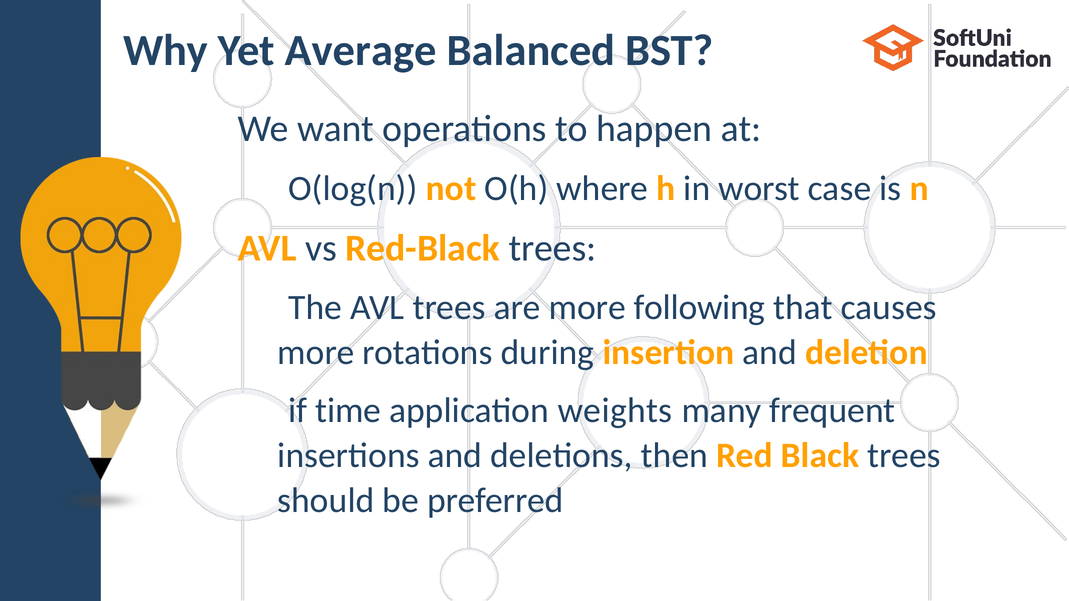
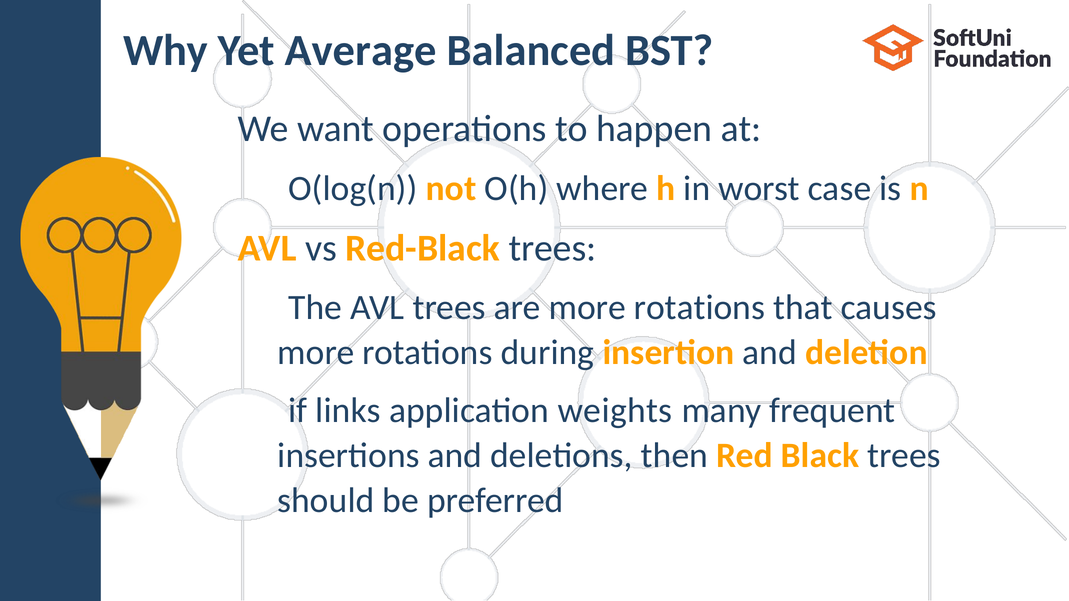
are more following: following -> rotations
time: time -> links
